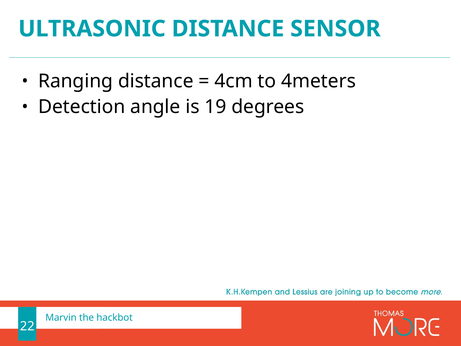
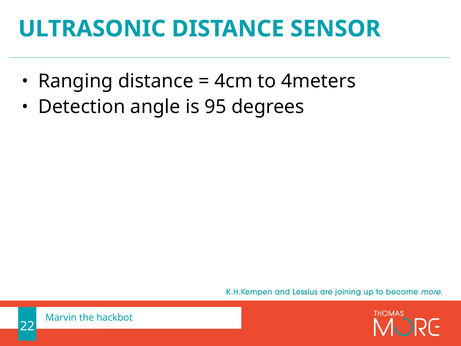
19: 19 -> 95
